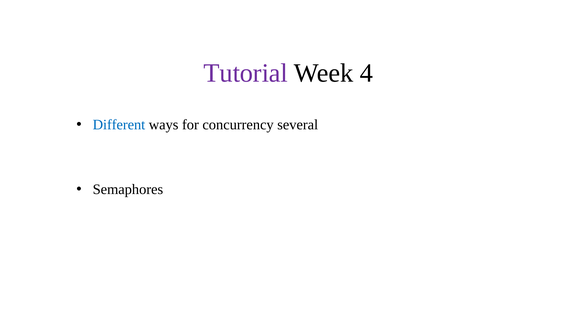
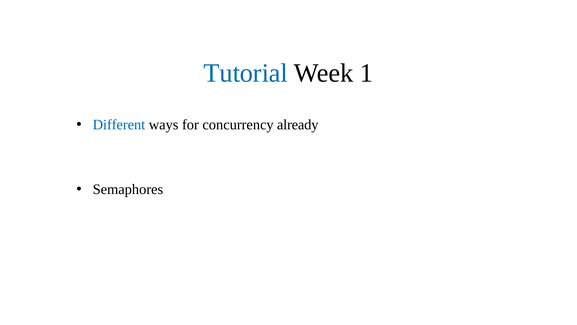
Tutorial colour: purple -> blue
4: 4 -> 1
several: several -> already
